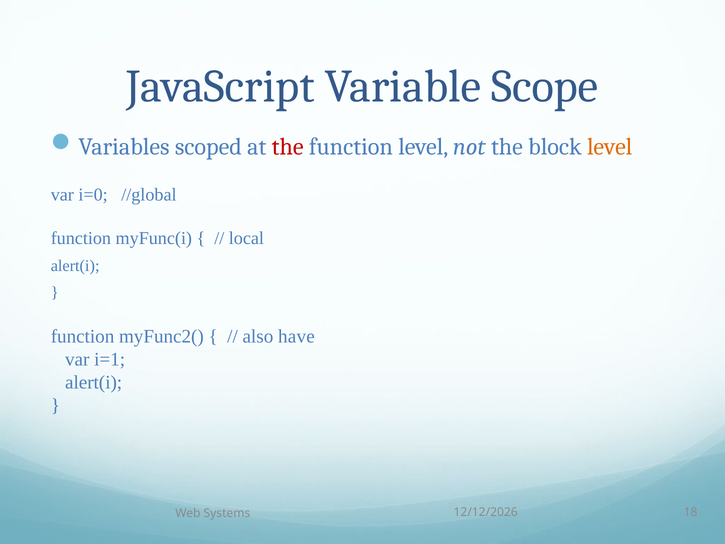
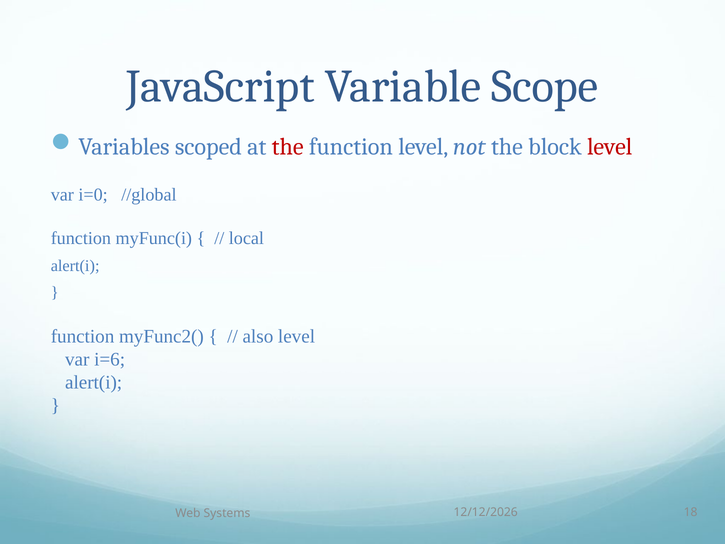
level at (610, 147) colour: orange -> red
also have: have -> level
i=1: i=1 -> i=6
